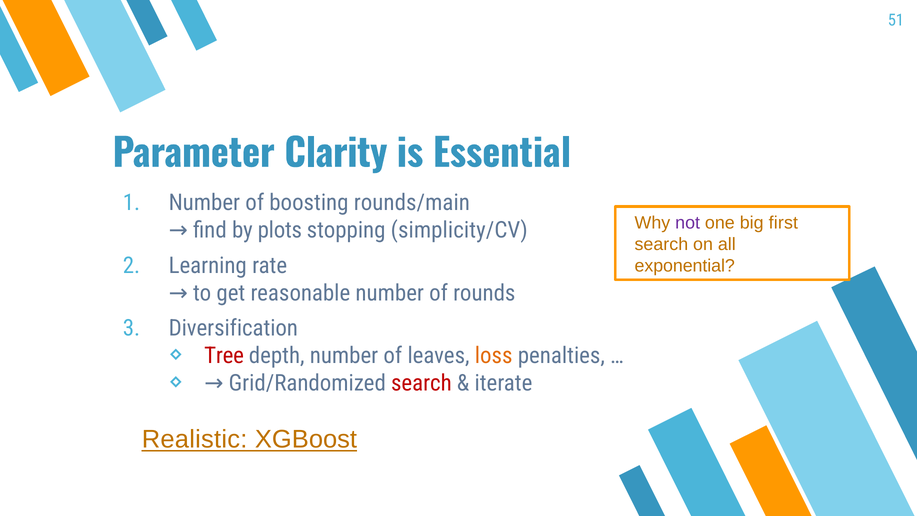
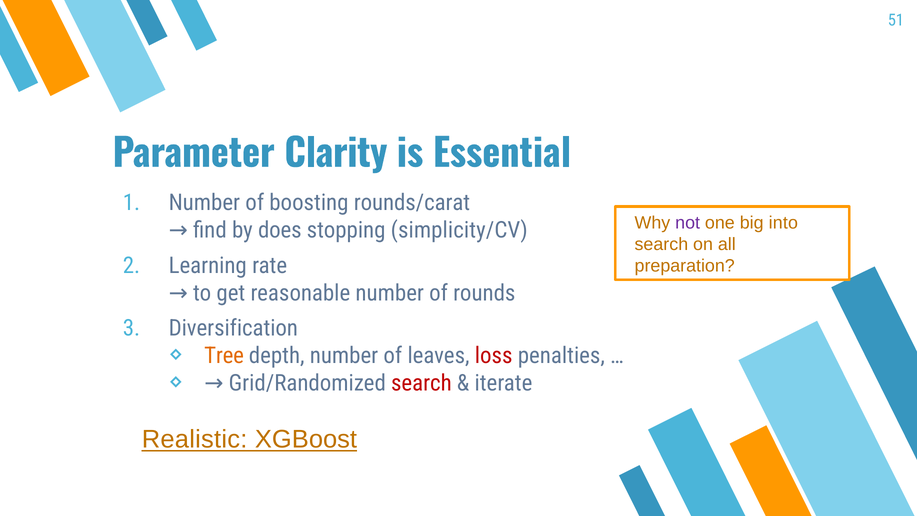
rounds/main: rounds/main -> rounds/carat
first: first -> into
plots: plots -> does
exponential: exponential -> preparation
Tree colour: red -> orange
loss colour: orange -> red
